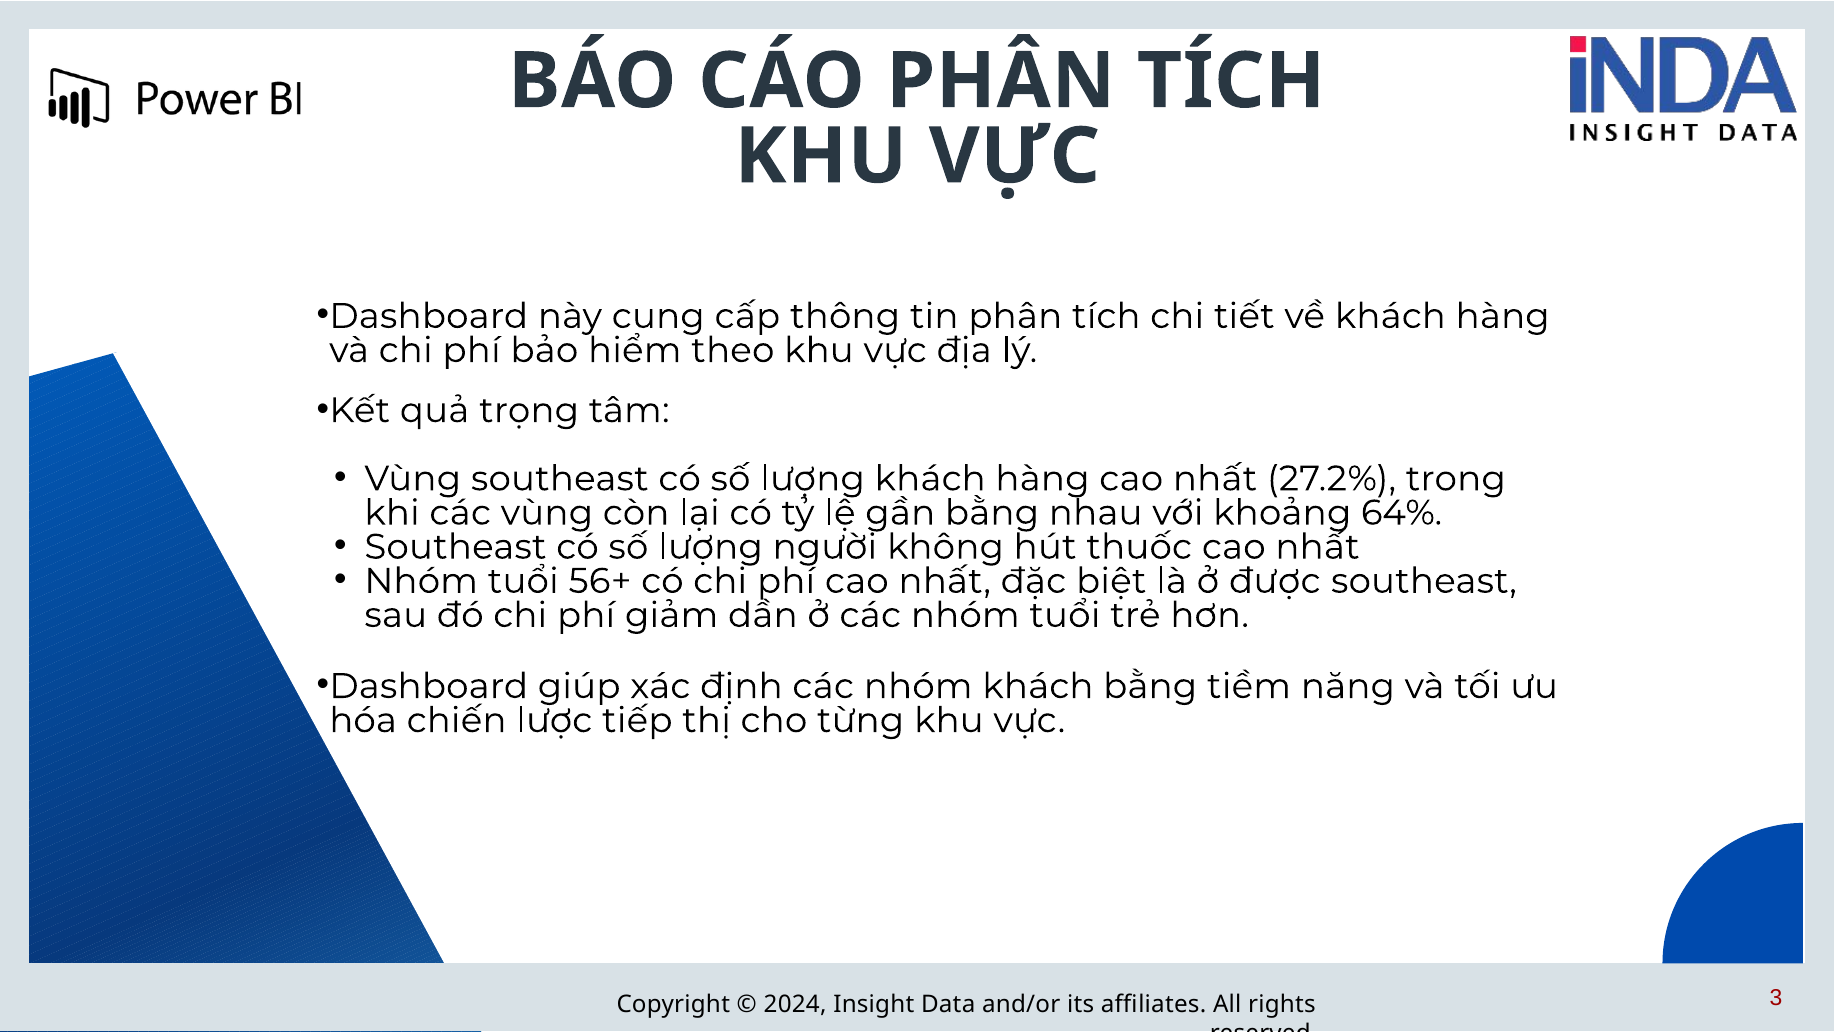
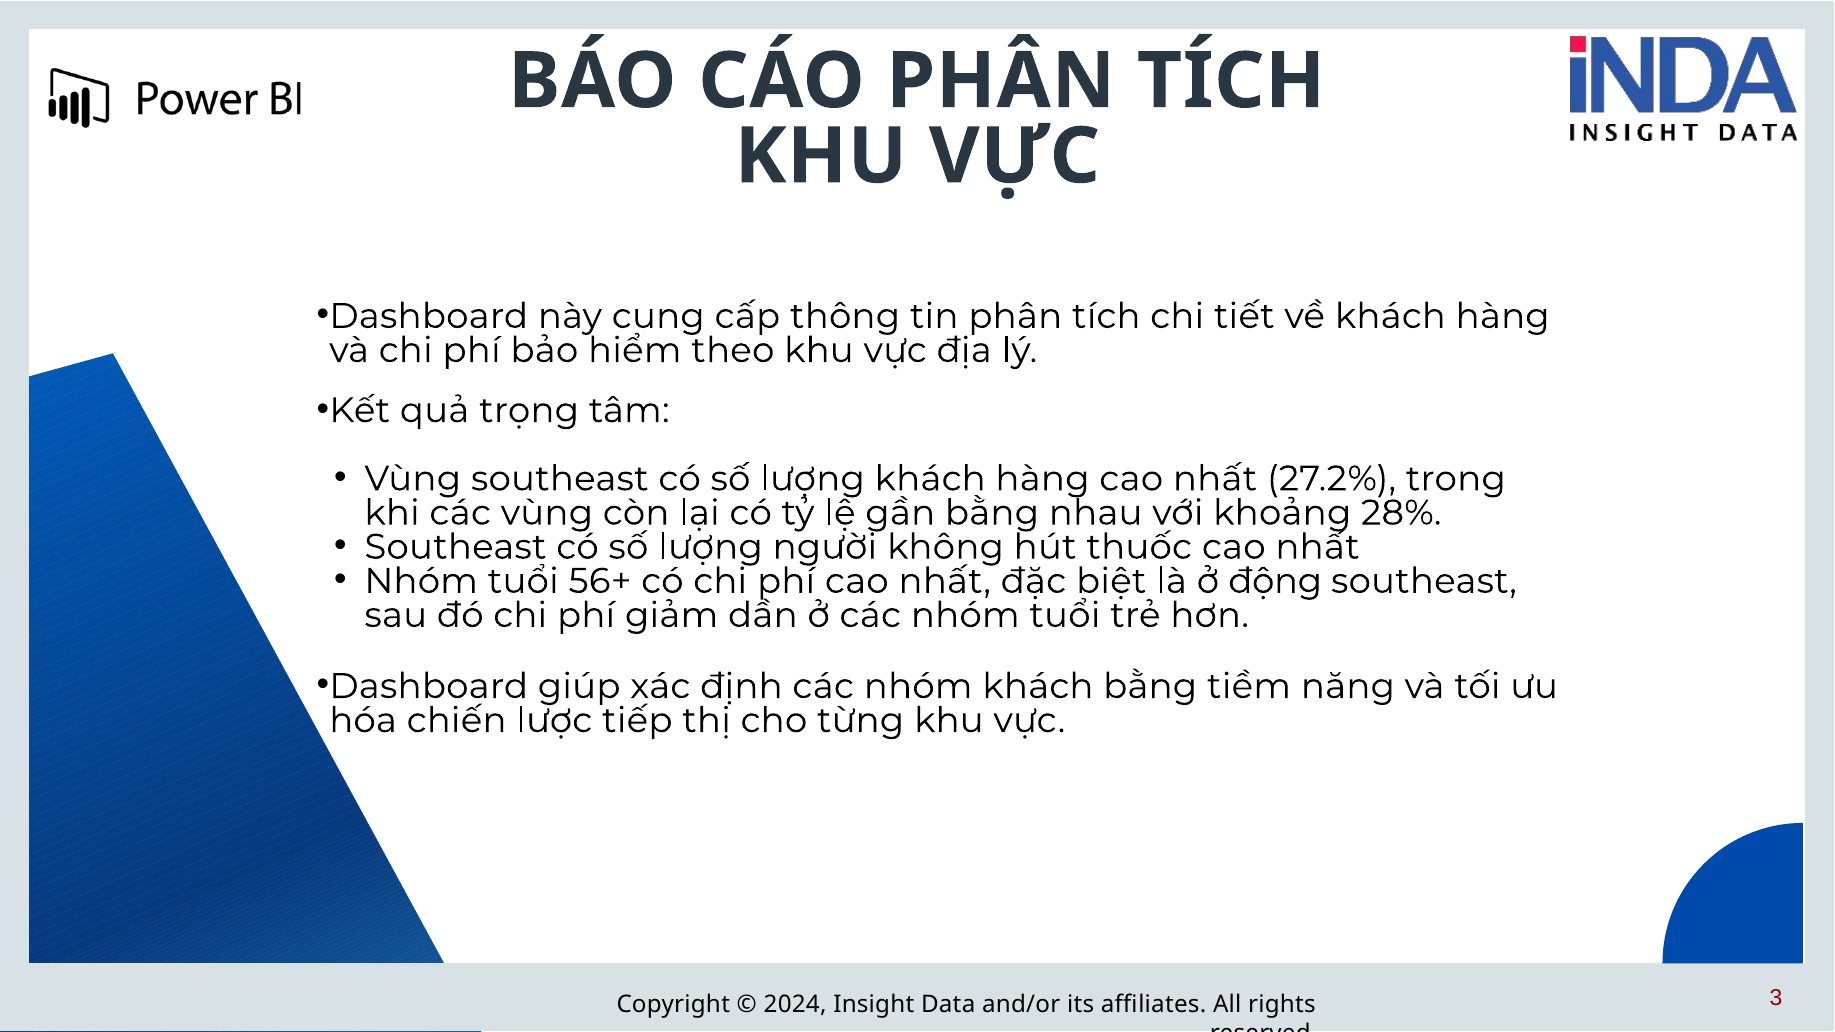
64%: 64% -> 28%
được: được -> động
